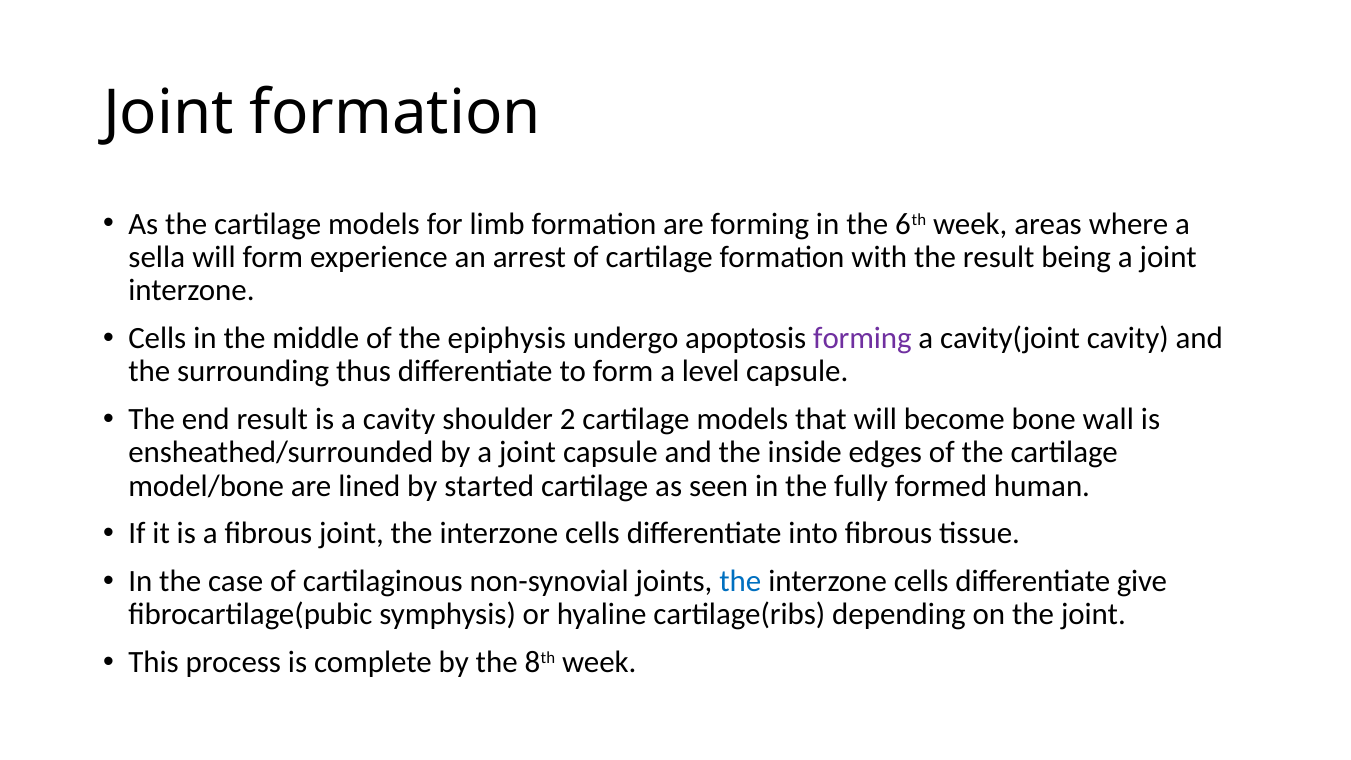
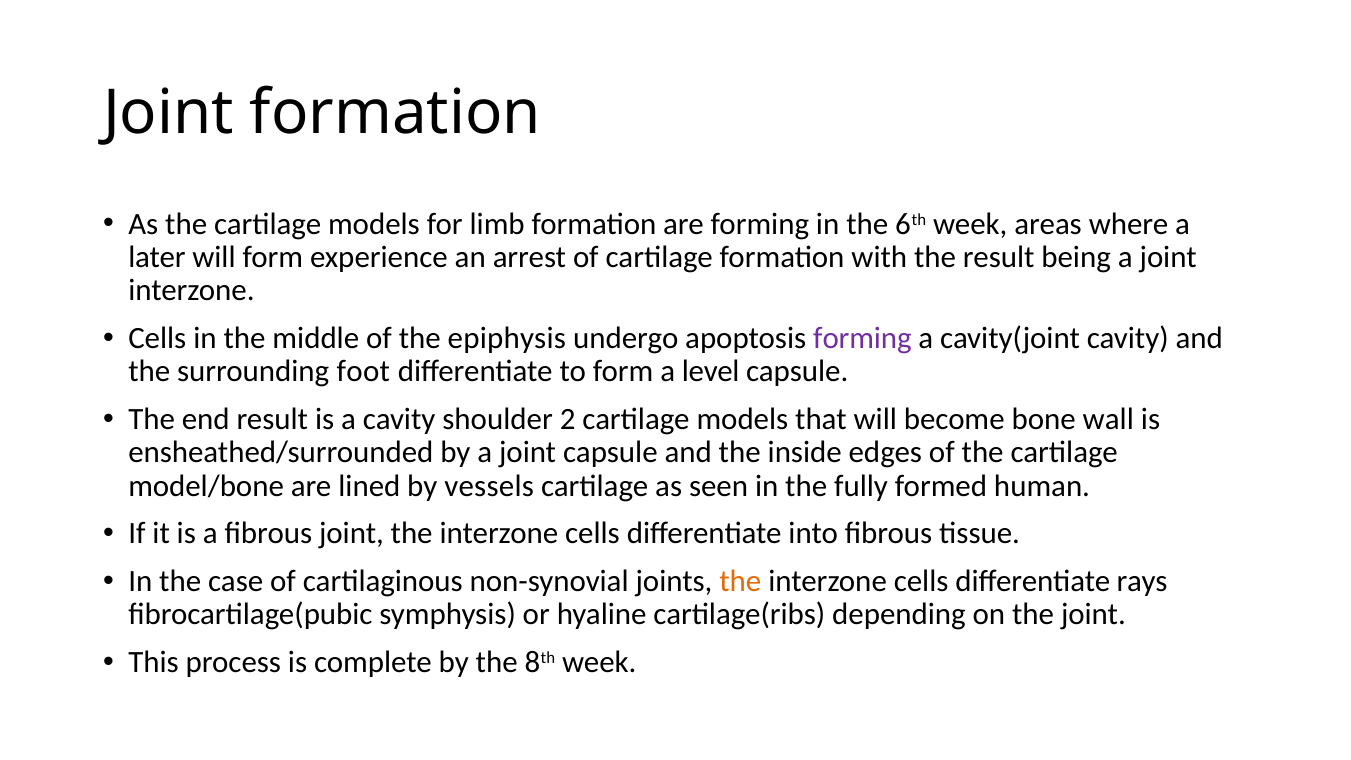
sella: sella -> later
thus: thus -> foot
started: started -> vessels
the at (740, 581) colour: blue -> orange
give: give -> rays
